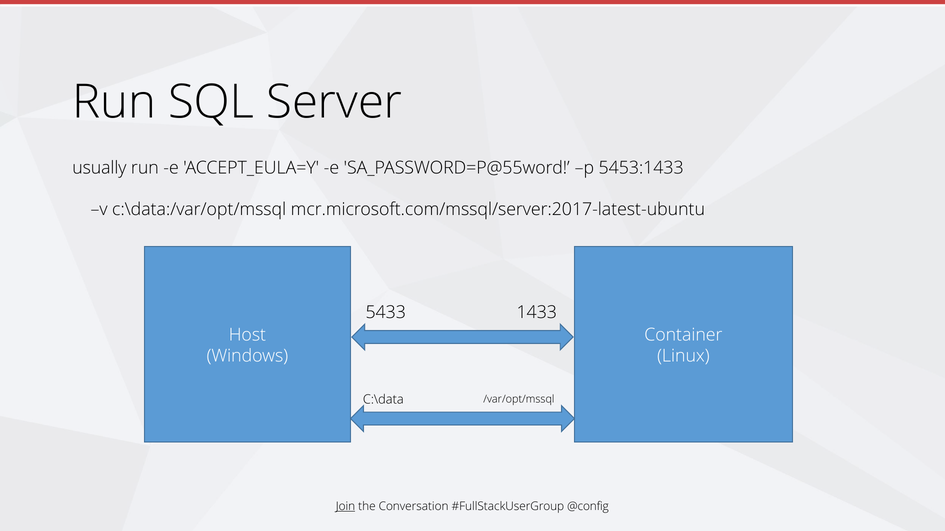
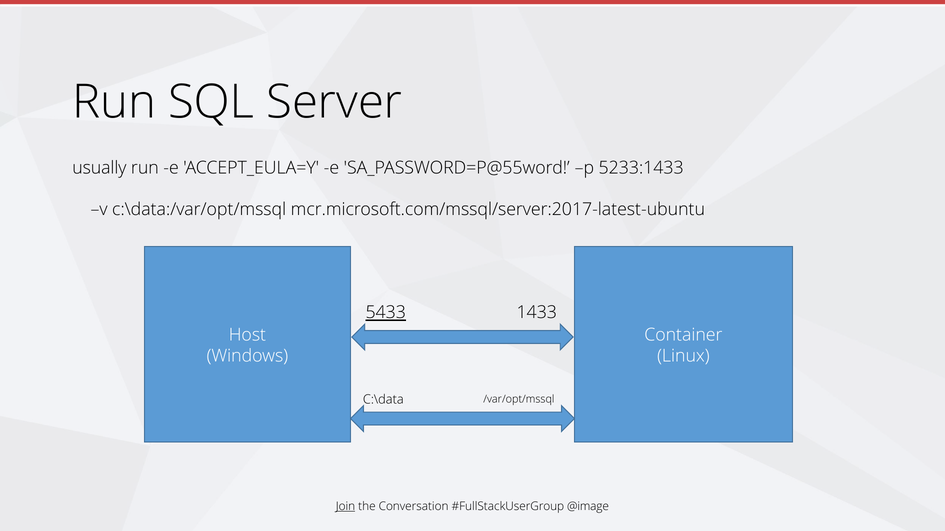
5453:1433: 5453:1433 -> 5233:1433
5433 underline: none -> present
@config: @config -> @image
